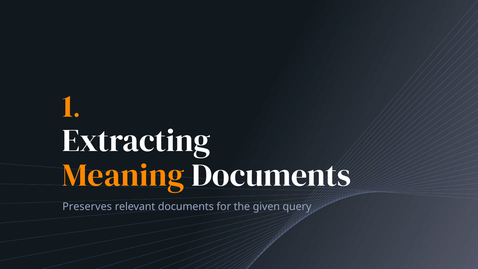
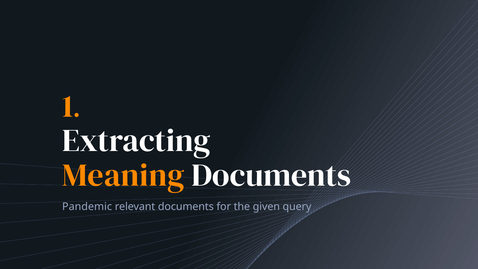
Preserves: Preserves -> Pandemic
